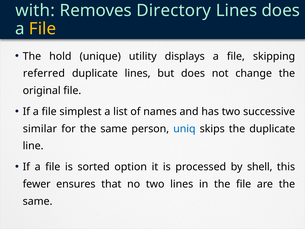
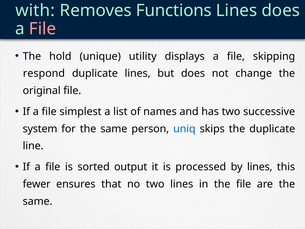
Directory: Directory -> Functions
File at (43, 29) colour: yellow -> pink
referred: referred -> respond
similar: similar -> system
option: option -> output
by shell: shell -> lines
